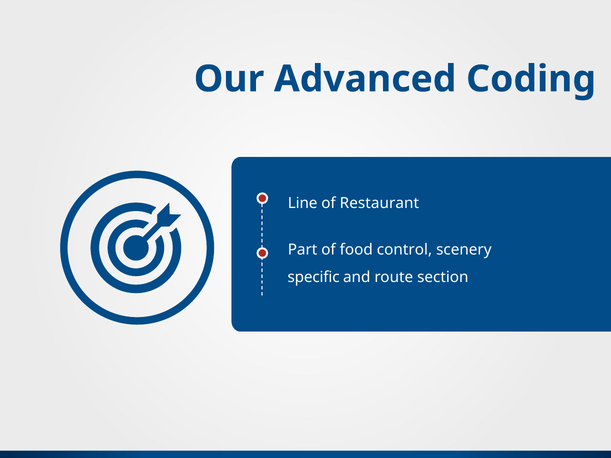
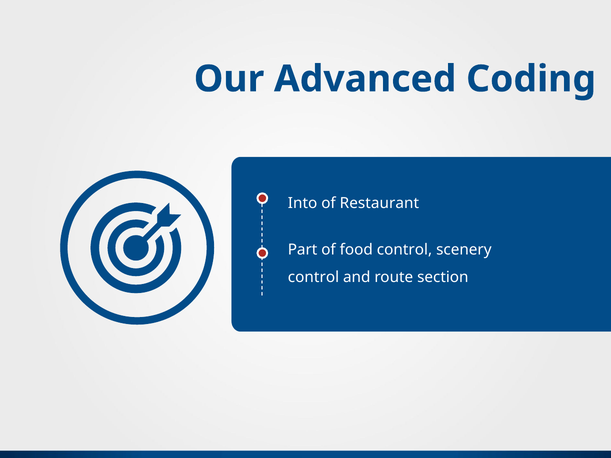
Line: Line -> Into
specific at (314, 277): specific -> control
